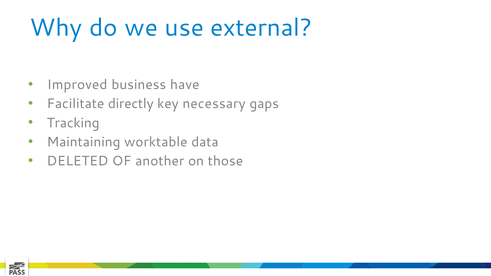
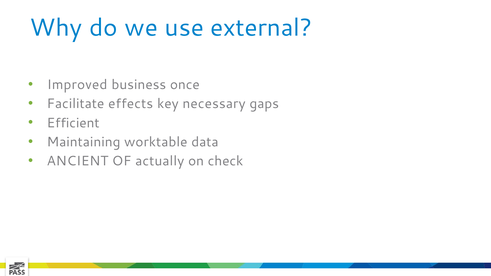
have: have -> once
directly: directly -> effects
Tracking: Tracking -> Efficient
DELETED: DELETED -> ANCIENT
another: another -> actually
those: those -> check
